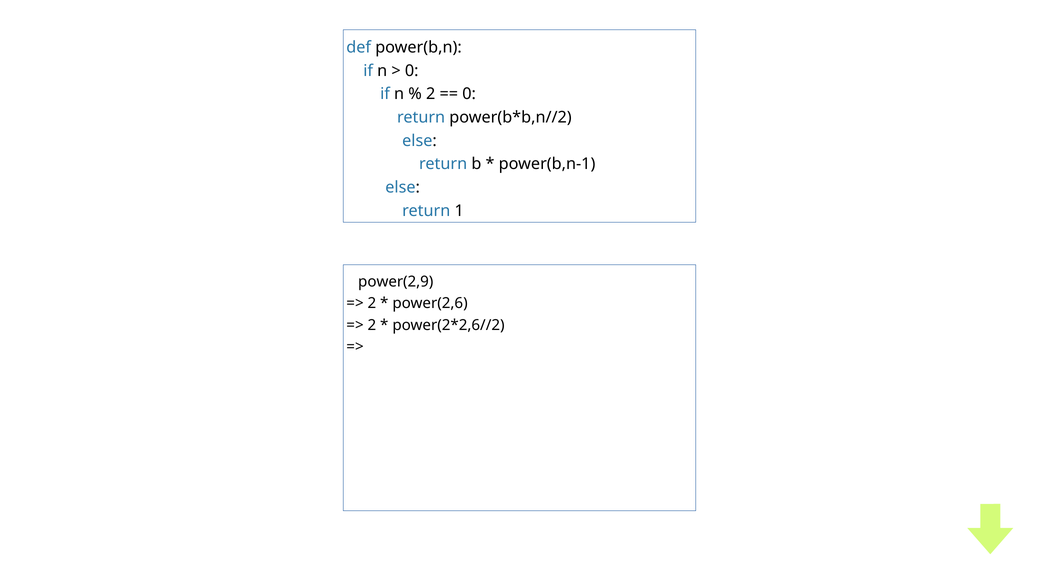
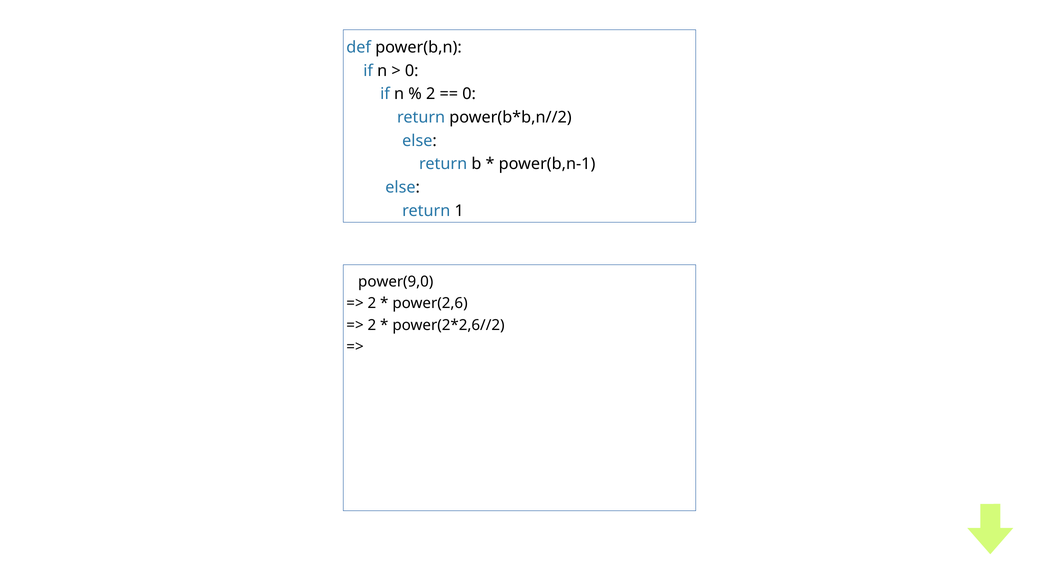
power(2,9: power(2,9 -> power(9,0
